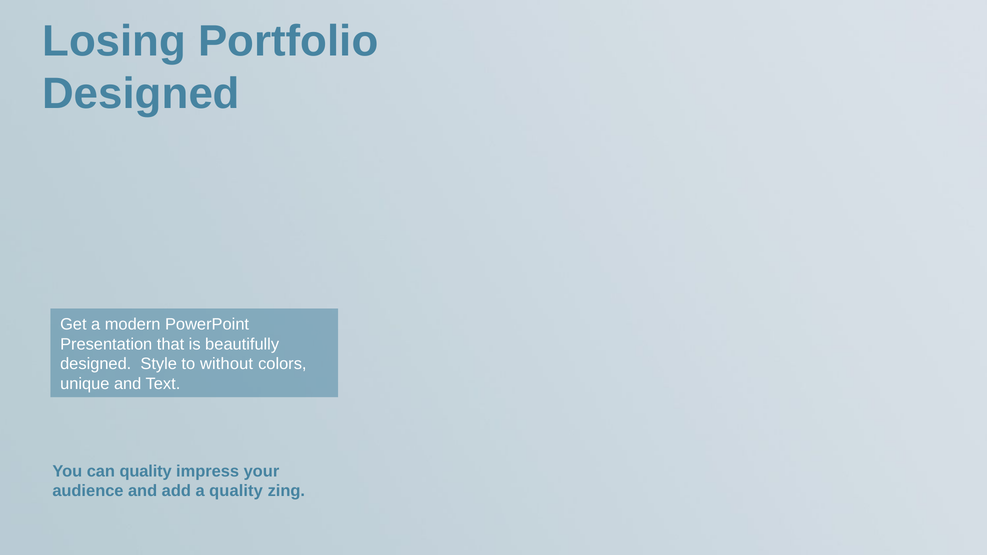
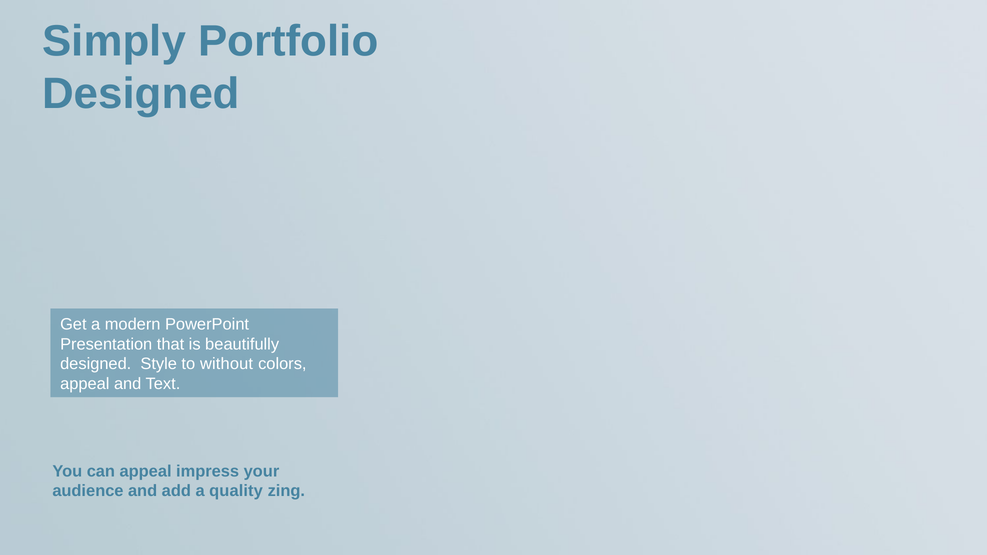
Losing: Losing -> Simply
unique at (85, 384): unique -> appeal
can quality: quality -> appeal
